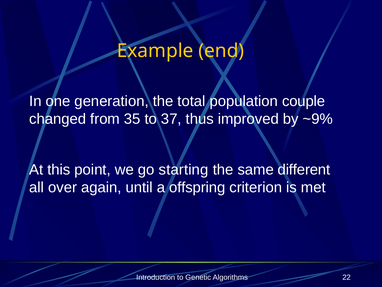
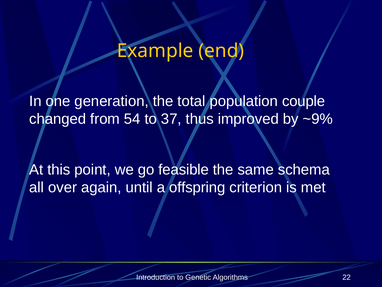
35: 35 -> 54
starting: starting -> feasible
different: different -> schema
